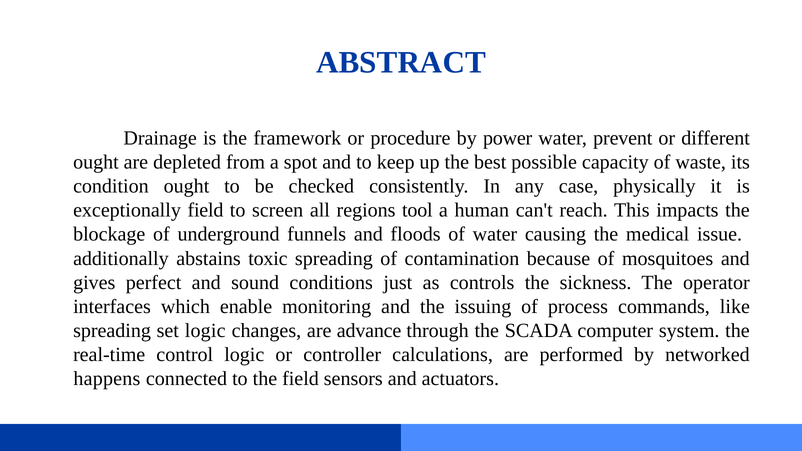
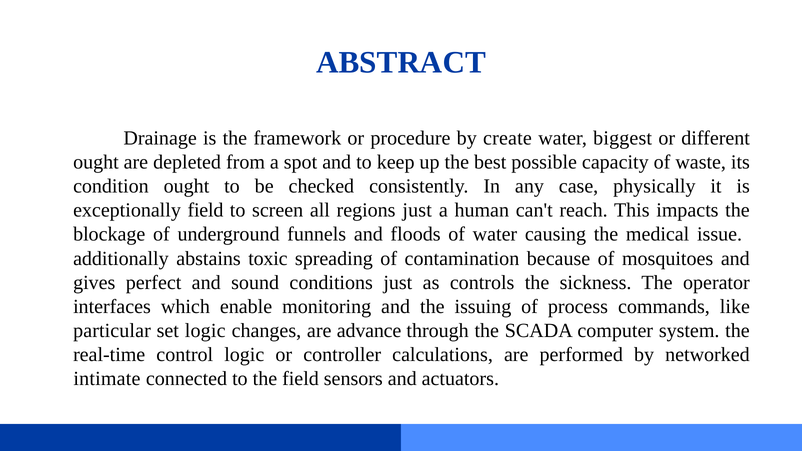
power: power -> create
prevent: prevent -> biggest
regions tool: tool -> just
spreading at (112, 331): spreading -> particular
happens: happens -> intimate
